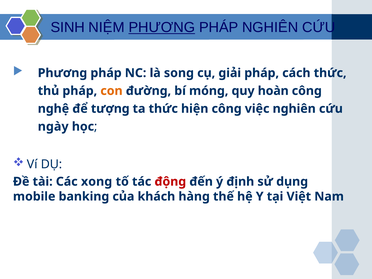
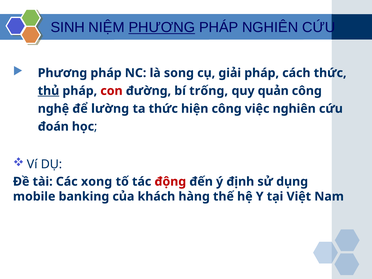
thủ underline: none -> present
con colour: orange -> red
móng: móng -> trống
hoàn: hoàn -> quản
tượng: tượng -> lường
ngày: ngày -> đoán
